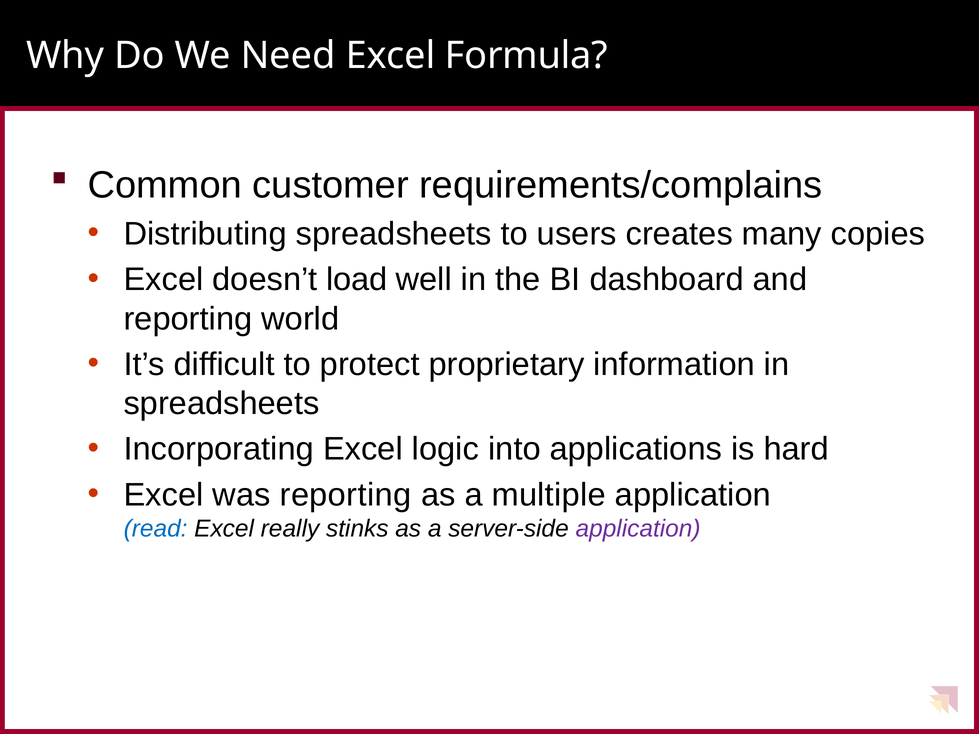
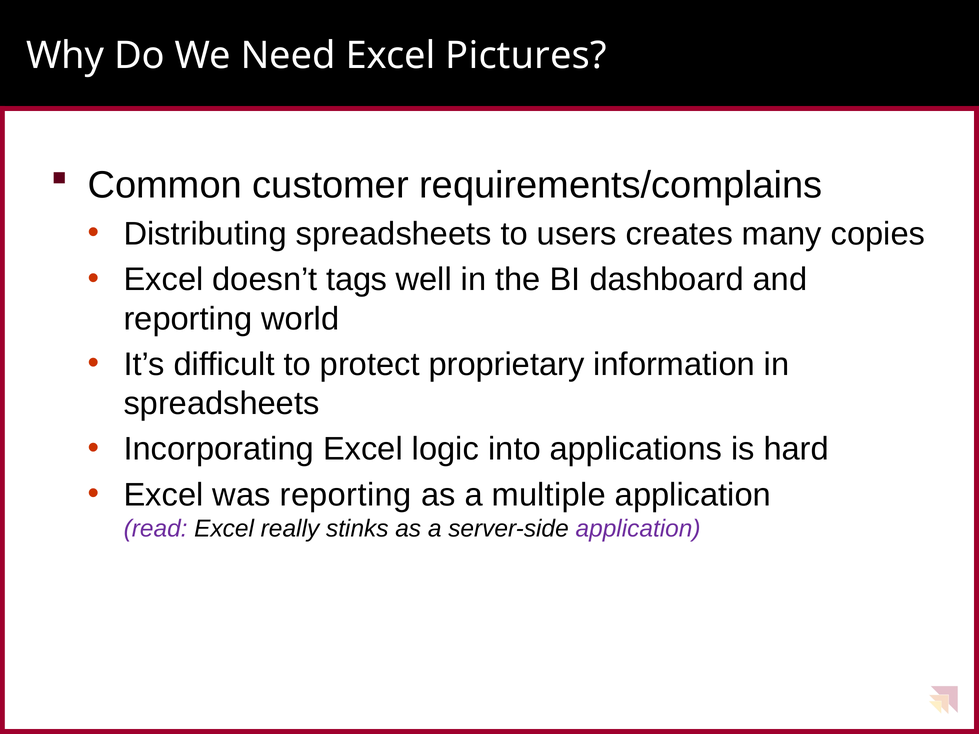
Formula: Formula -> Pictures
load: load -> tags
read colour: blue -> purple
